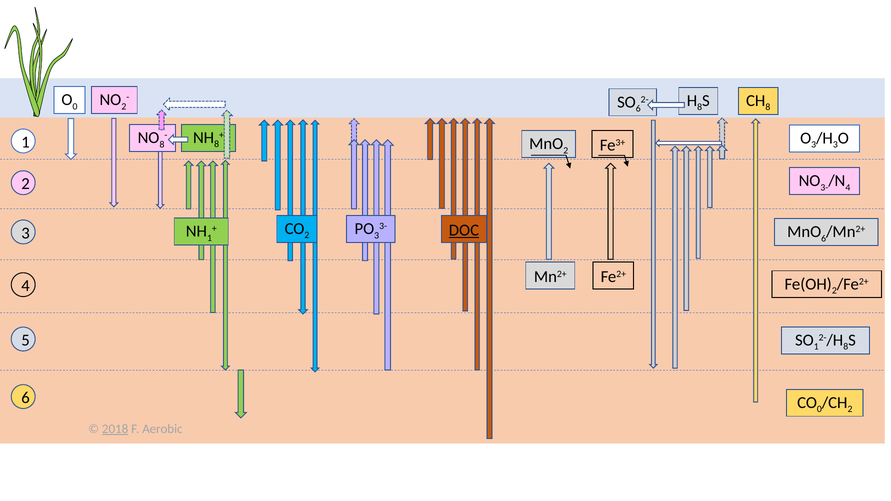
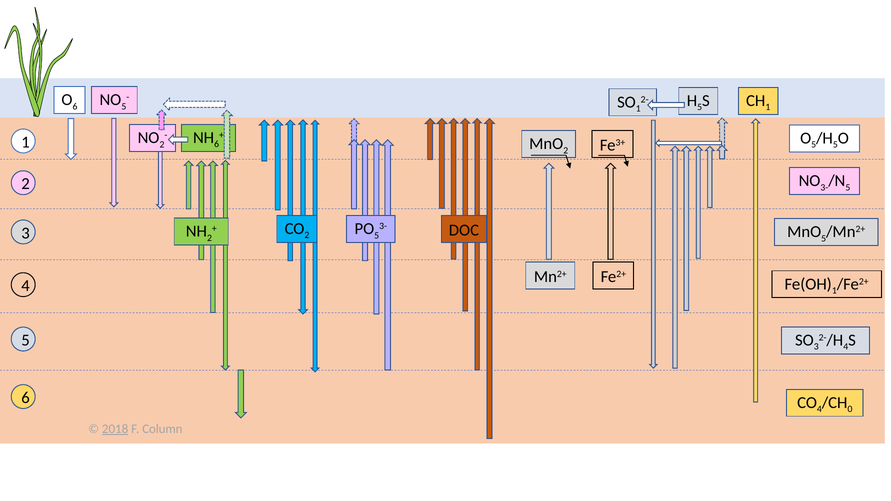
0 at (75, 106): 0 -> 6
2 at (124, 106): 2 -> 5
6 at (638, 109): 6 -> 1
8 at (700, 107): 8 -> 5
8 at (768, 107): 8 -> 1
8 at (217, 144): 8 -> 6
8 at (162, 144): 8 -> 2
3 at (814, 145): 3 -> 5
3 at (835, 145): 3 -> 5
4 at (848, 187): 4 -> 5
3 at (377, 235): 3 -> 5
1 at (209, 238): 1 -> 2
DOC underline: present -> none
6 at (824, 239): 6 -> 5
2 at (834, 291): 2 -> 1
1 at (816, 347): 1 -> 3
8 at (846, 347): 8 -> 4
0 at (819, 409): 0 -> 4
2 at (850, 409): 2 -> 0
Aerobic: Aerobic -> Column
